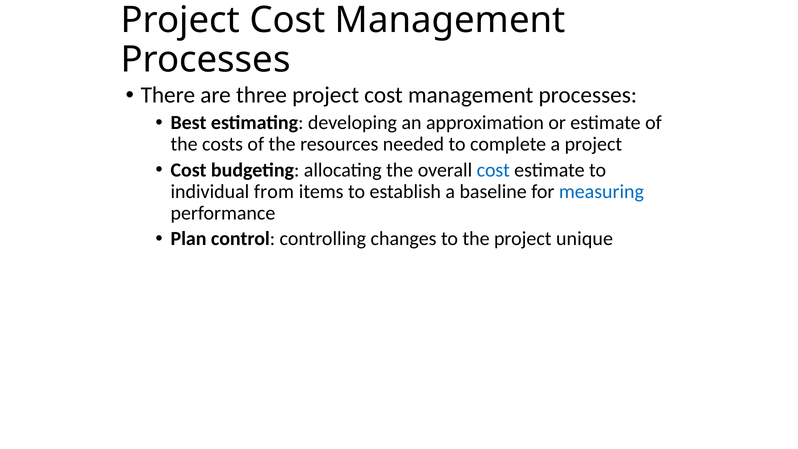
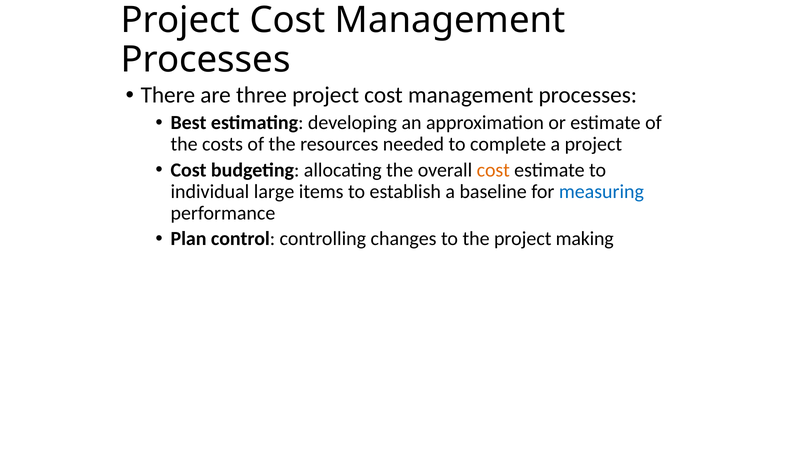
cost at (493, 170) colour: blue -> orange
from: from -> large
unique: unique -> making
